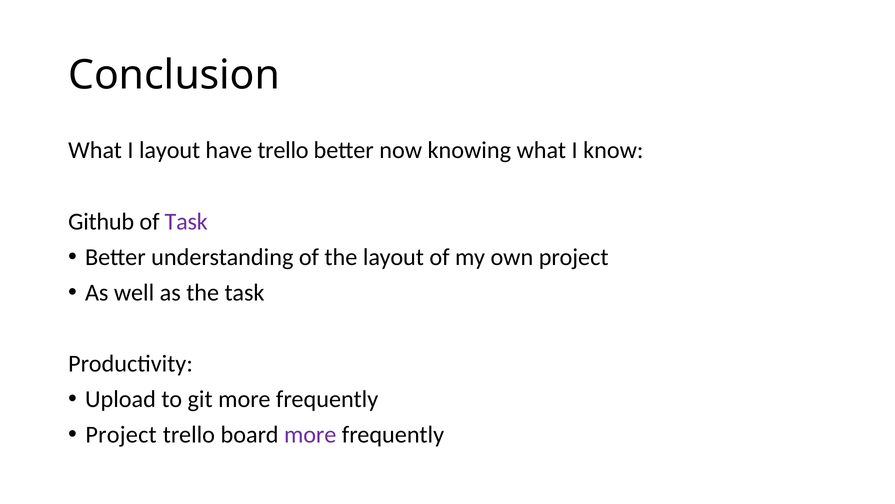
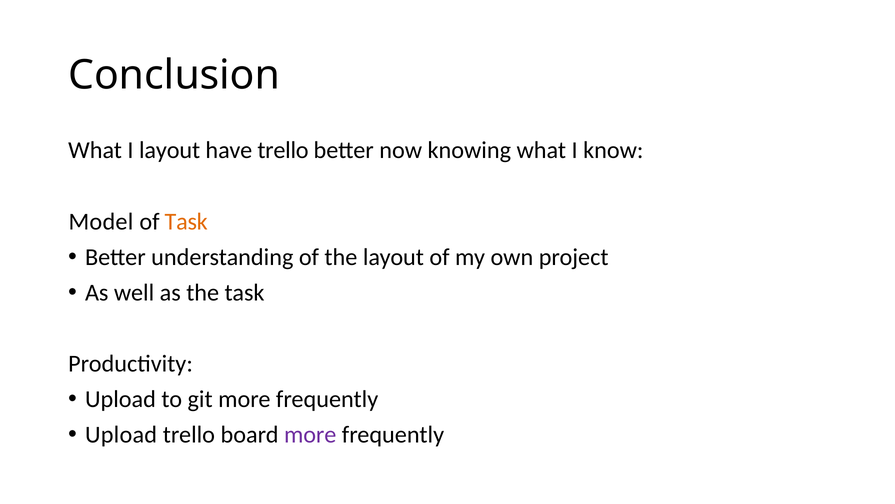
Github: Github -> Model
Task at (186, 221) colour: purple -> orange
Project at (121, 434): Project -> Upload
